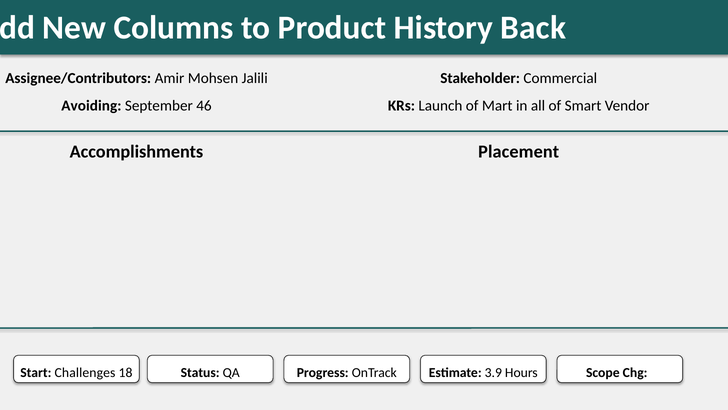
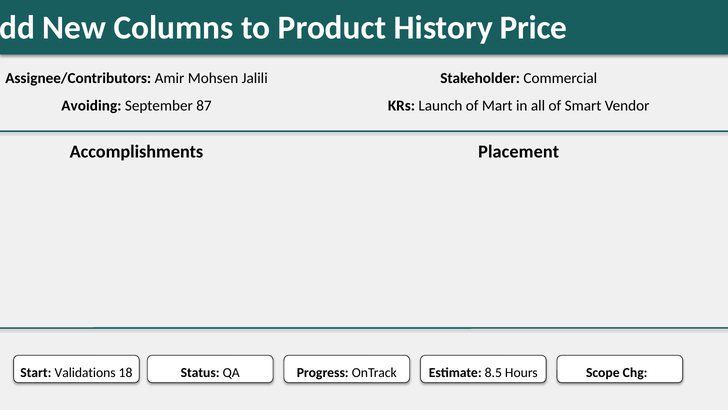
Back: Back -> Price
46: 46 -> 87
Challenges: Challenges -> Validations
3.9: 3.9 -> 8.5
